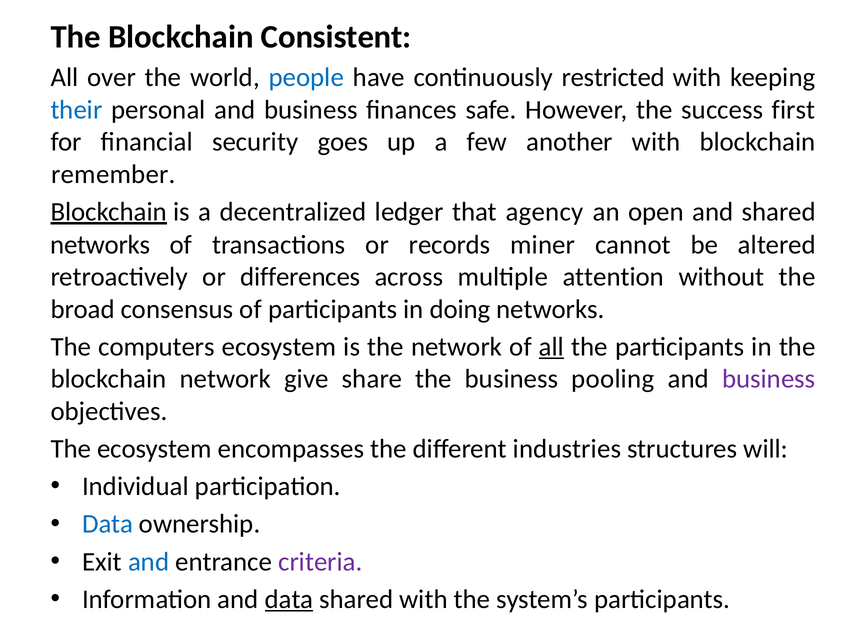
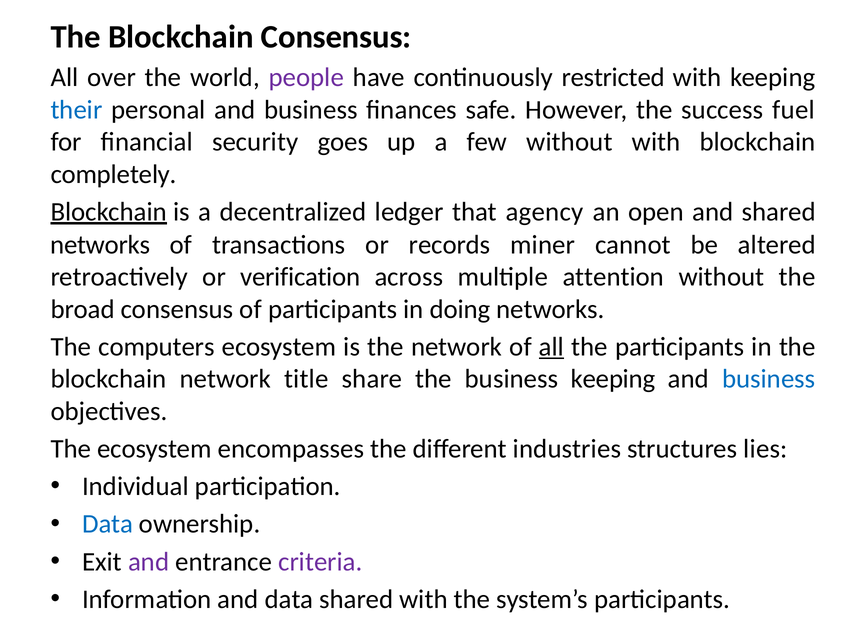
Blockchain Consistent: Consistent -> Consensus
people colour: blue -> purple
first: first -> fuel
few another: another -> without
remember: remember -> completely
differences: differences -> verification
give: give -> title
business pooling: pooling -> keeping
business at (769, 379) colour: purple -> blue
will: will -> lies
and at (149, 562) colour: blue -> purple
data at (289, 600) underline: present -> none
